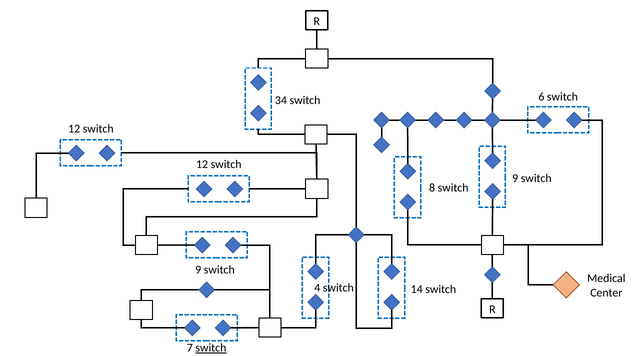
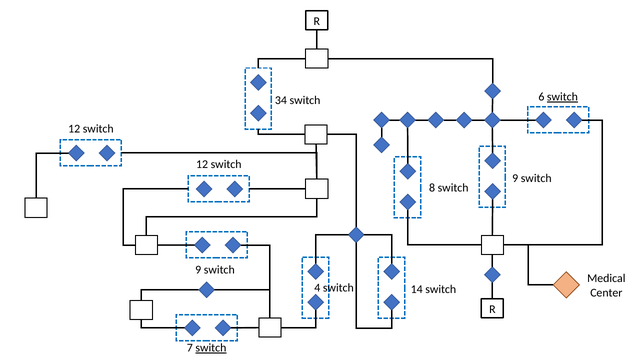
switch at (562, 97) underline: none -> present
